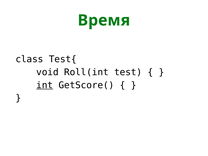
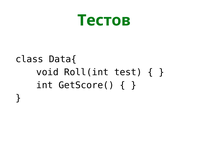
Время: Время -> Тестов
Test{: Test{ -> Data{
int underline: present -> none
